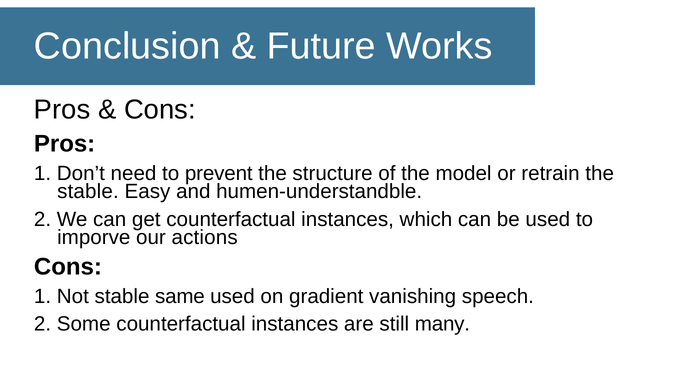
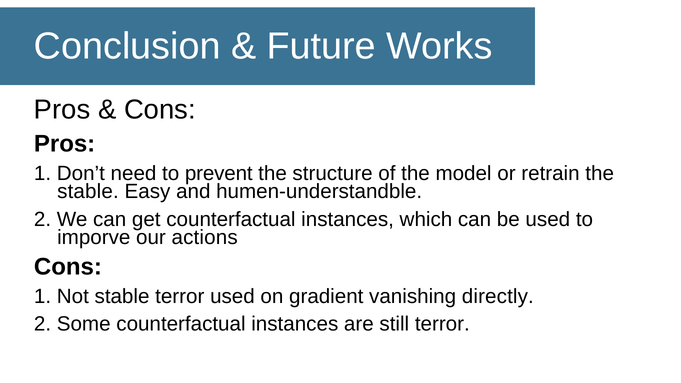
stable same: same -> terror
speech: speech -> directly
still many: many -> terror
